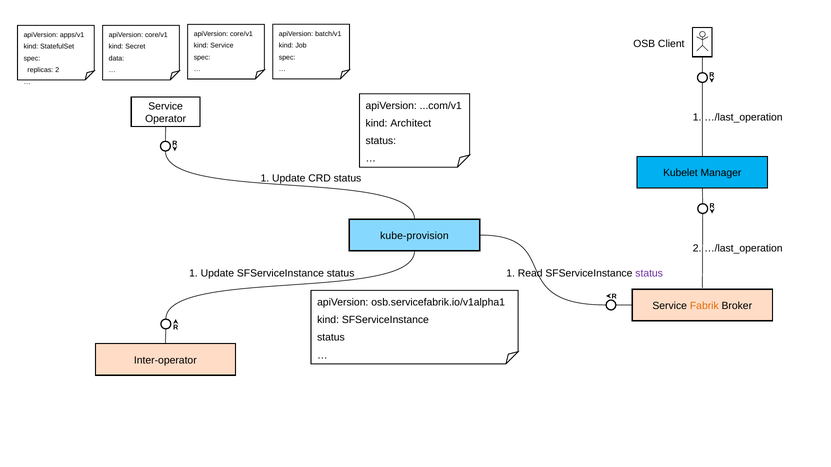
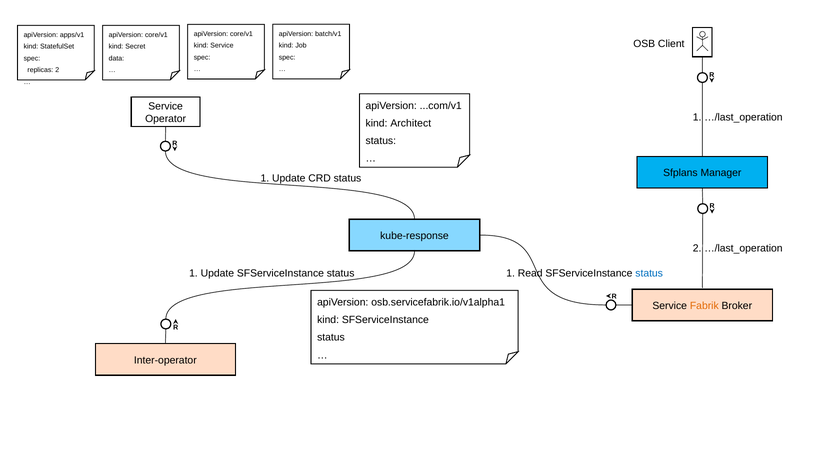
Kubelet: Kubelet -> Sfplans
kube-provision: kube-provision -> kube-response
status at (649, 274) colour: purple -> blue
